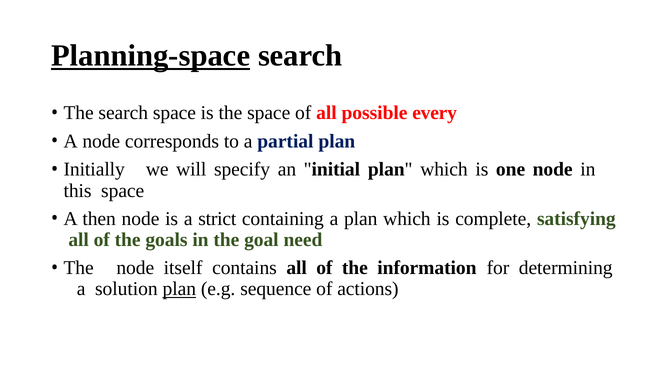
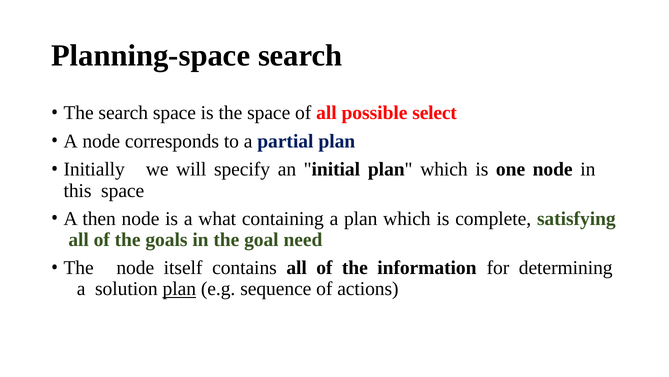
Planning-space underline: present -> none
every: every -> select
strict: strict -> what
